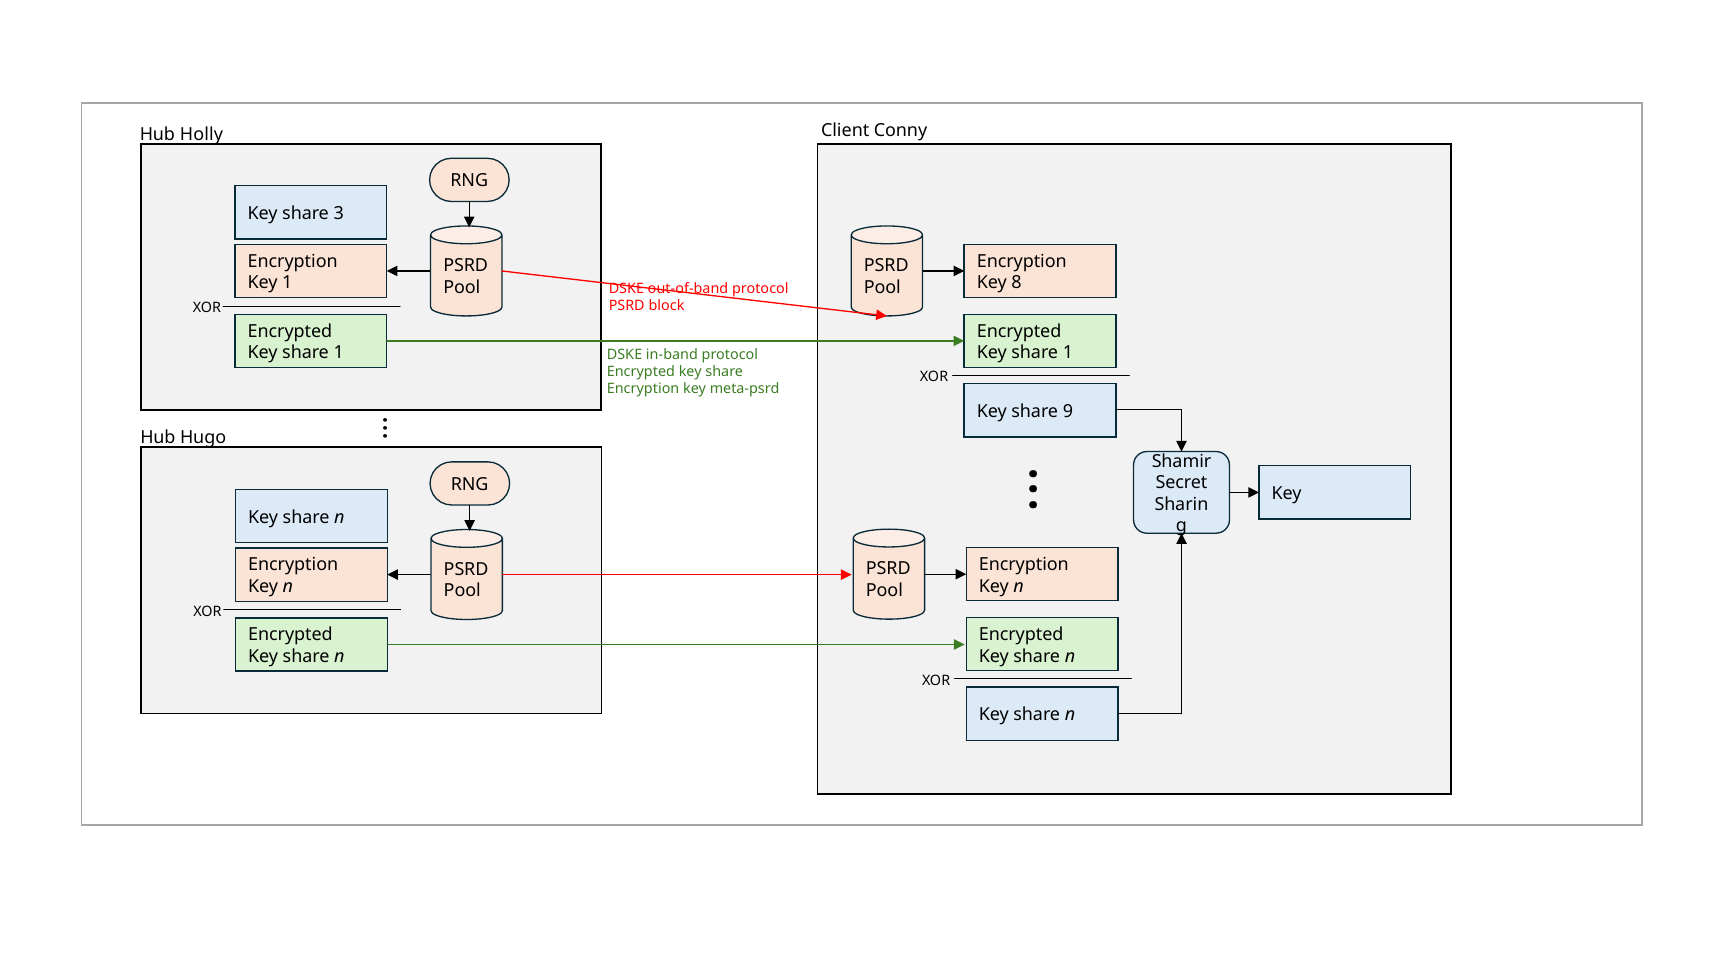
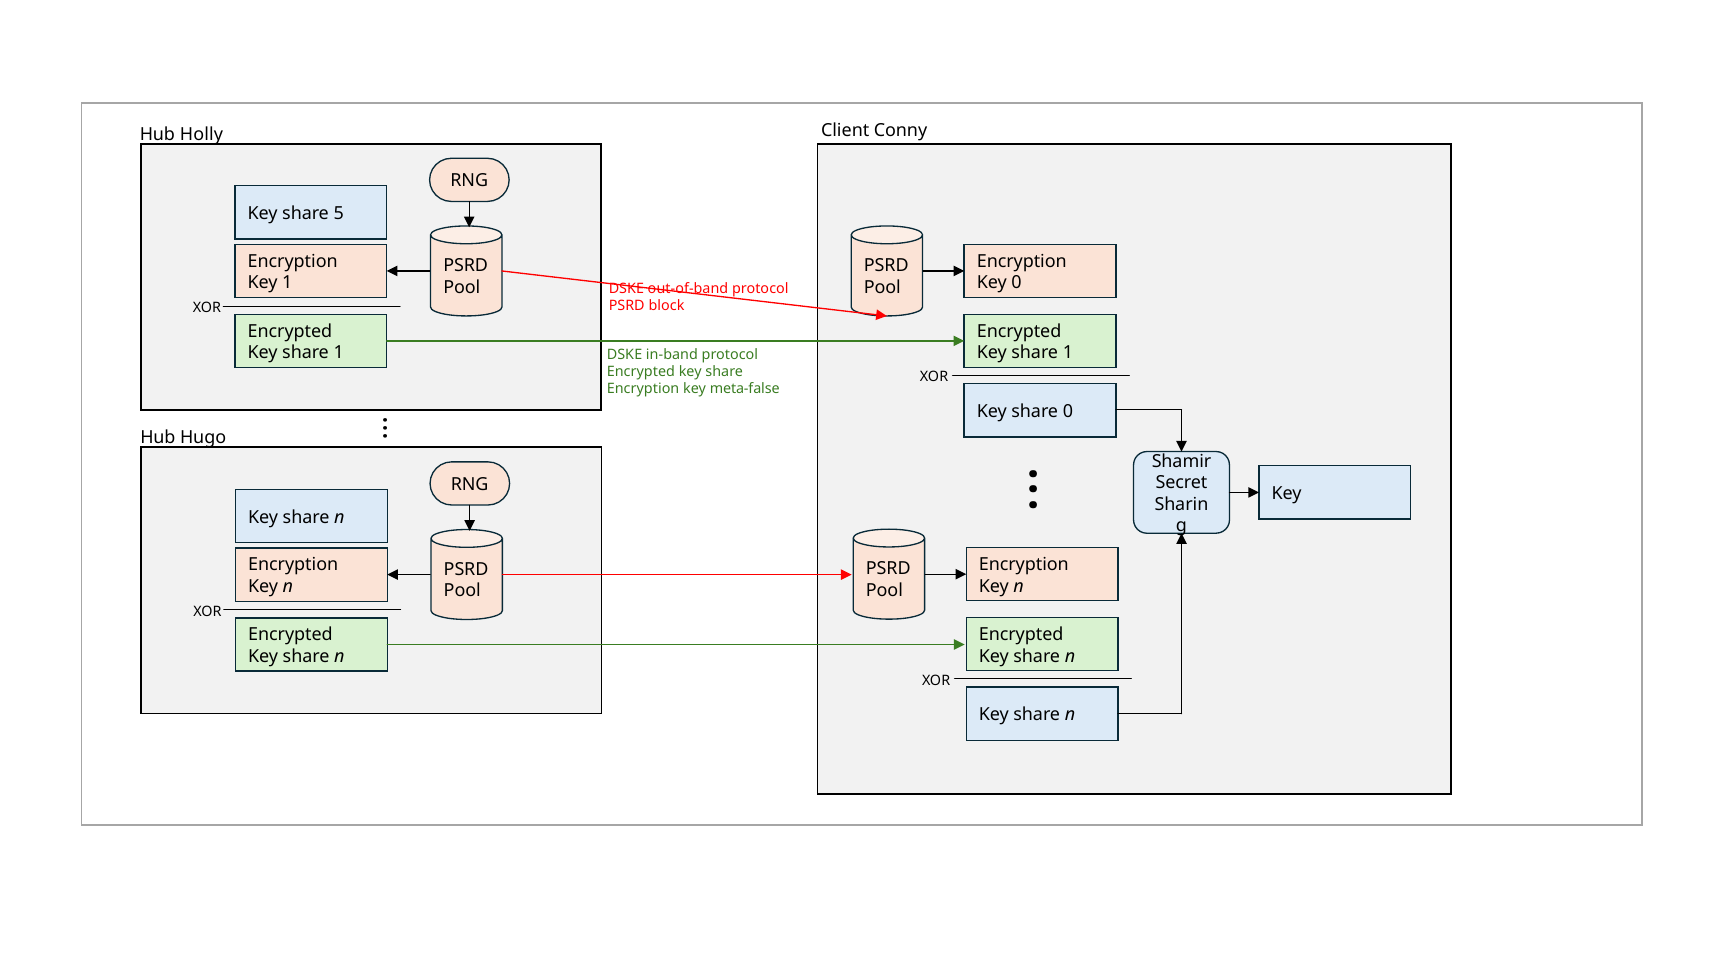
3: 3 -> 5
Key 8: 8 -> 0
meta-psrd: meta-psrd -> meta-false
share 9: 9 -> 0
